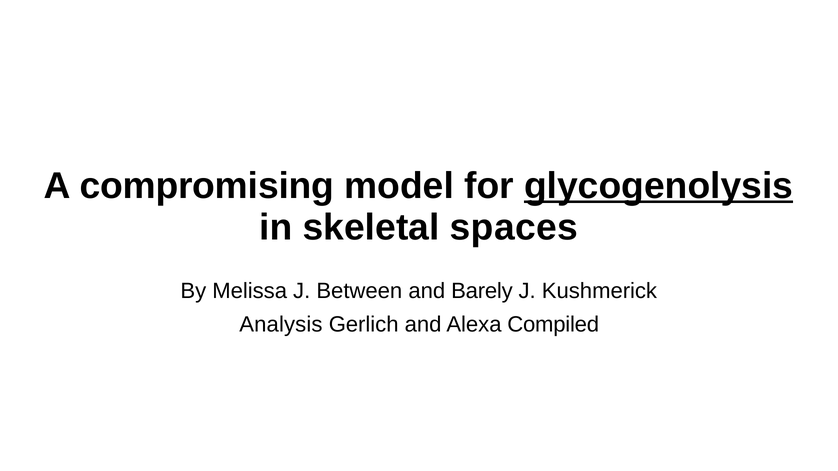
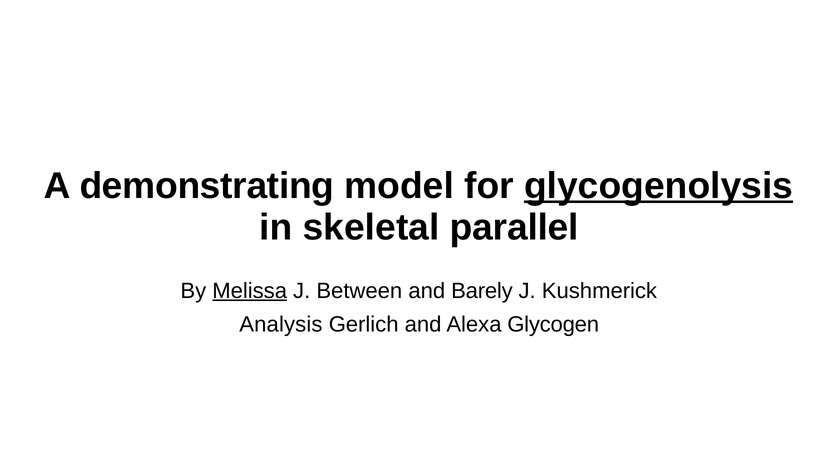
compromising: compromising -> demonstrating
spaces: spaces -> parallel
Melissa underline: none -> present
Compiled: Compiled -> Glycogen
